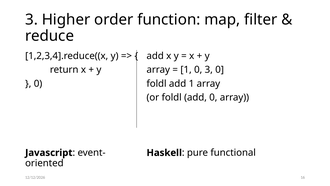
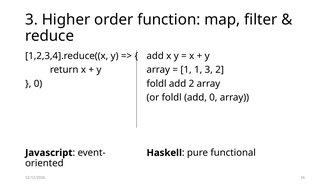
1 0: 0 -> 1
3 0: 0 -> 2
add 1: 1 -> 2
